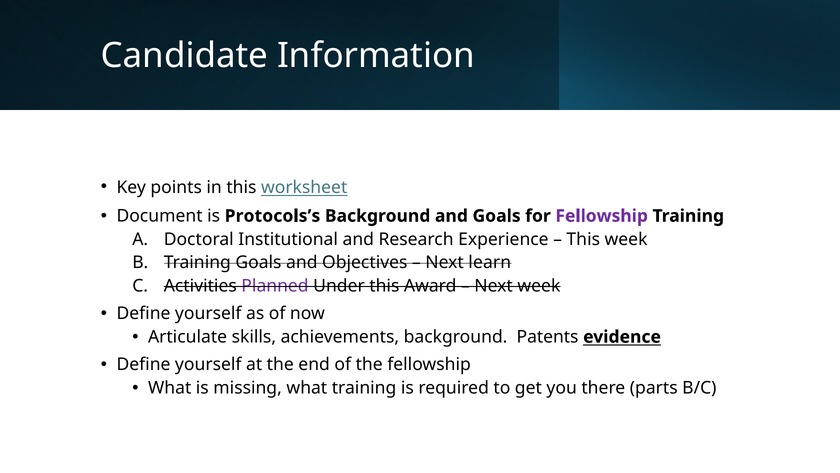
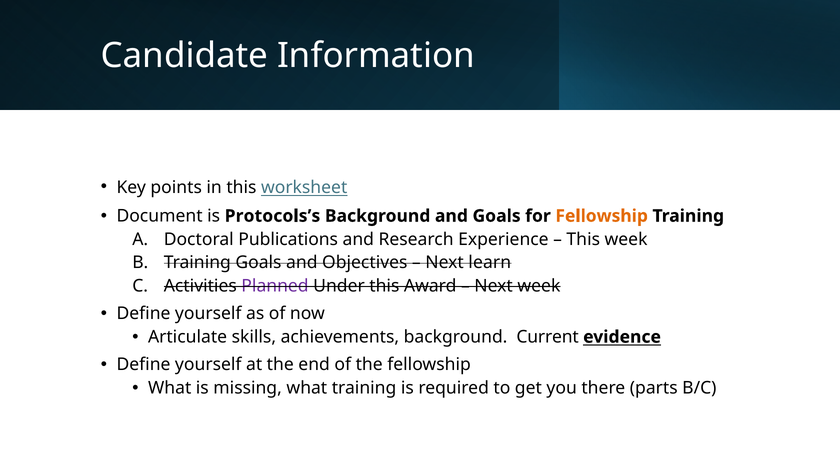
Fellowship at (602, 216) colour: purple -> orange
Institutional: Institutional -> Publications
Patents: Patents -> Current
